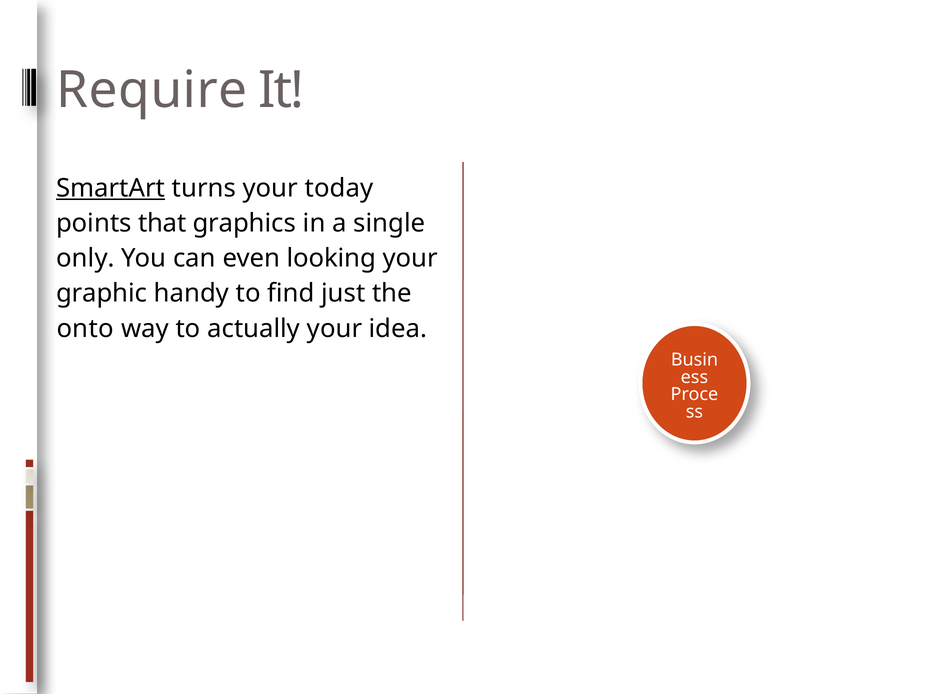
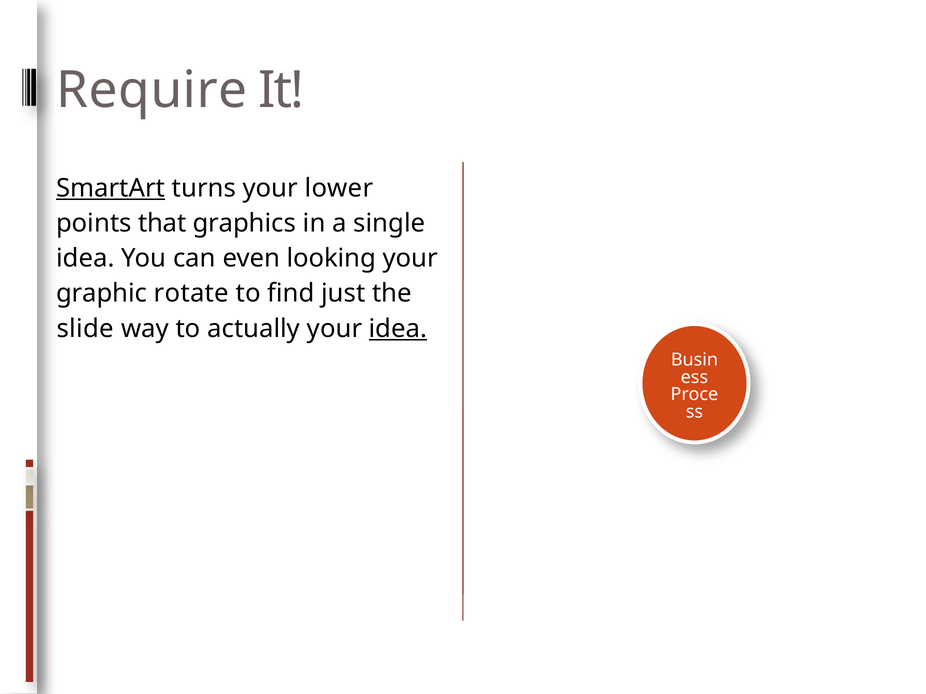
today: today -> lower
only at (85, 259): only -> idea
handy: handy -> rotate
onto: onto -> slide
idea at (398, 329) underline: none -> present
